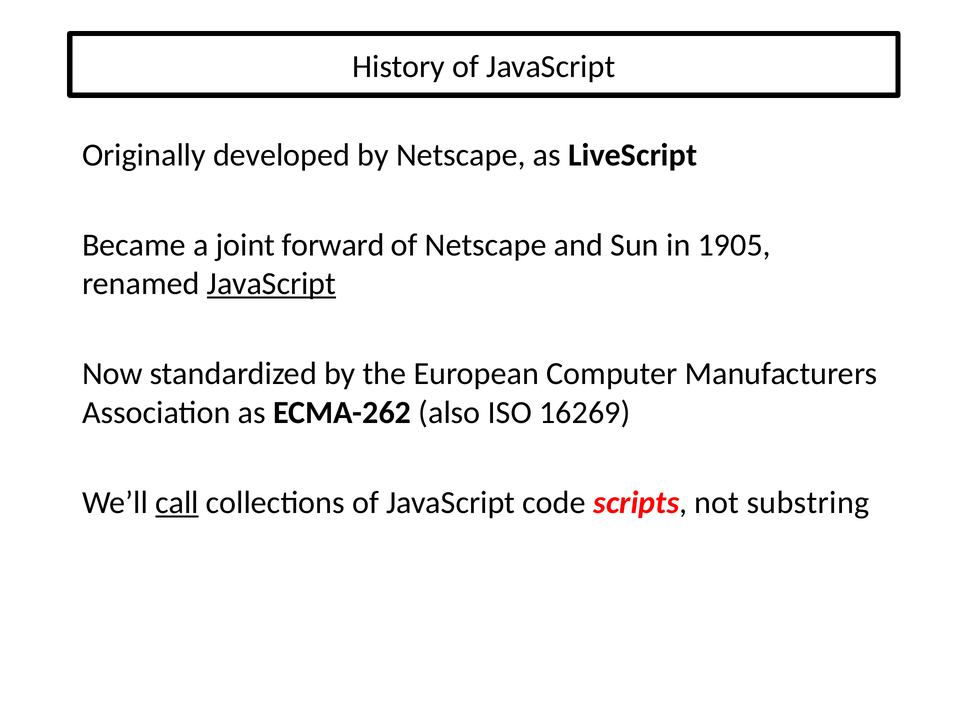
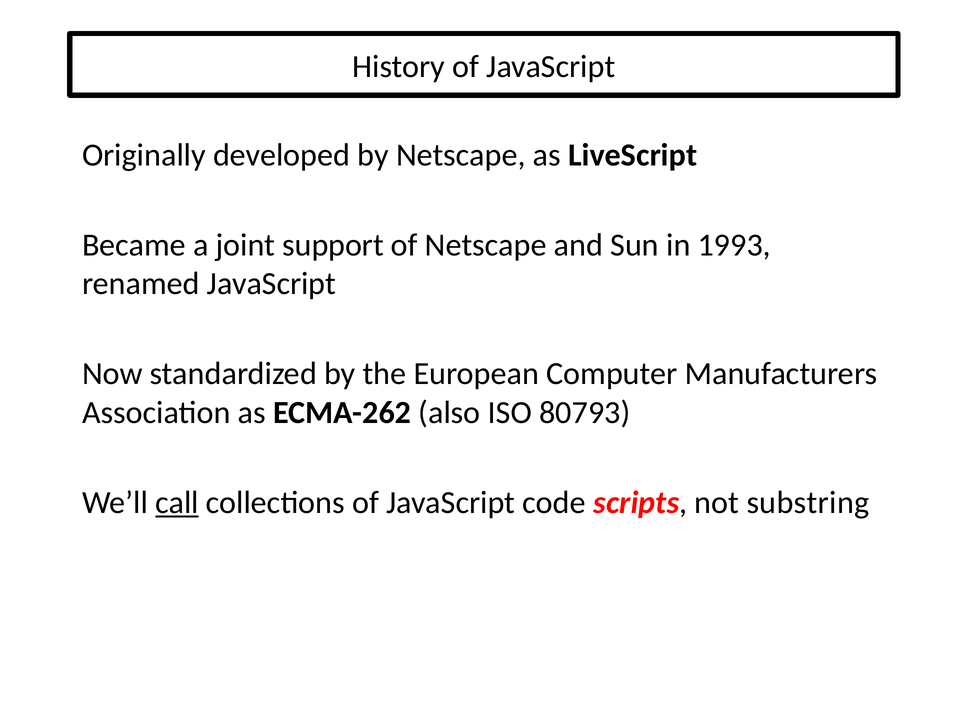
forward: forward -> support
1905: 1905 -> 1993
JavaScript at (271, 284) underline: present -> none
16269: 16269 -> 80793
